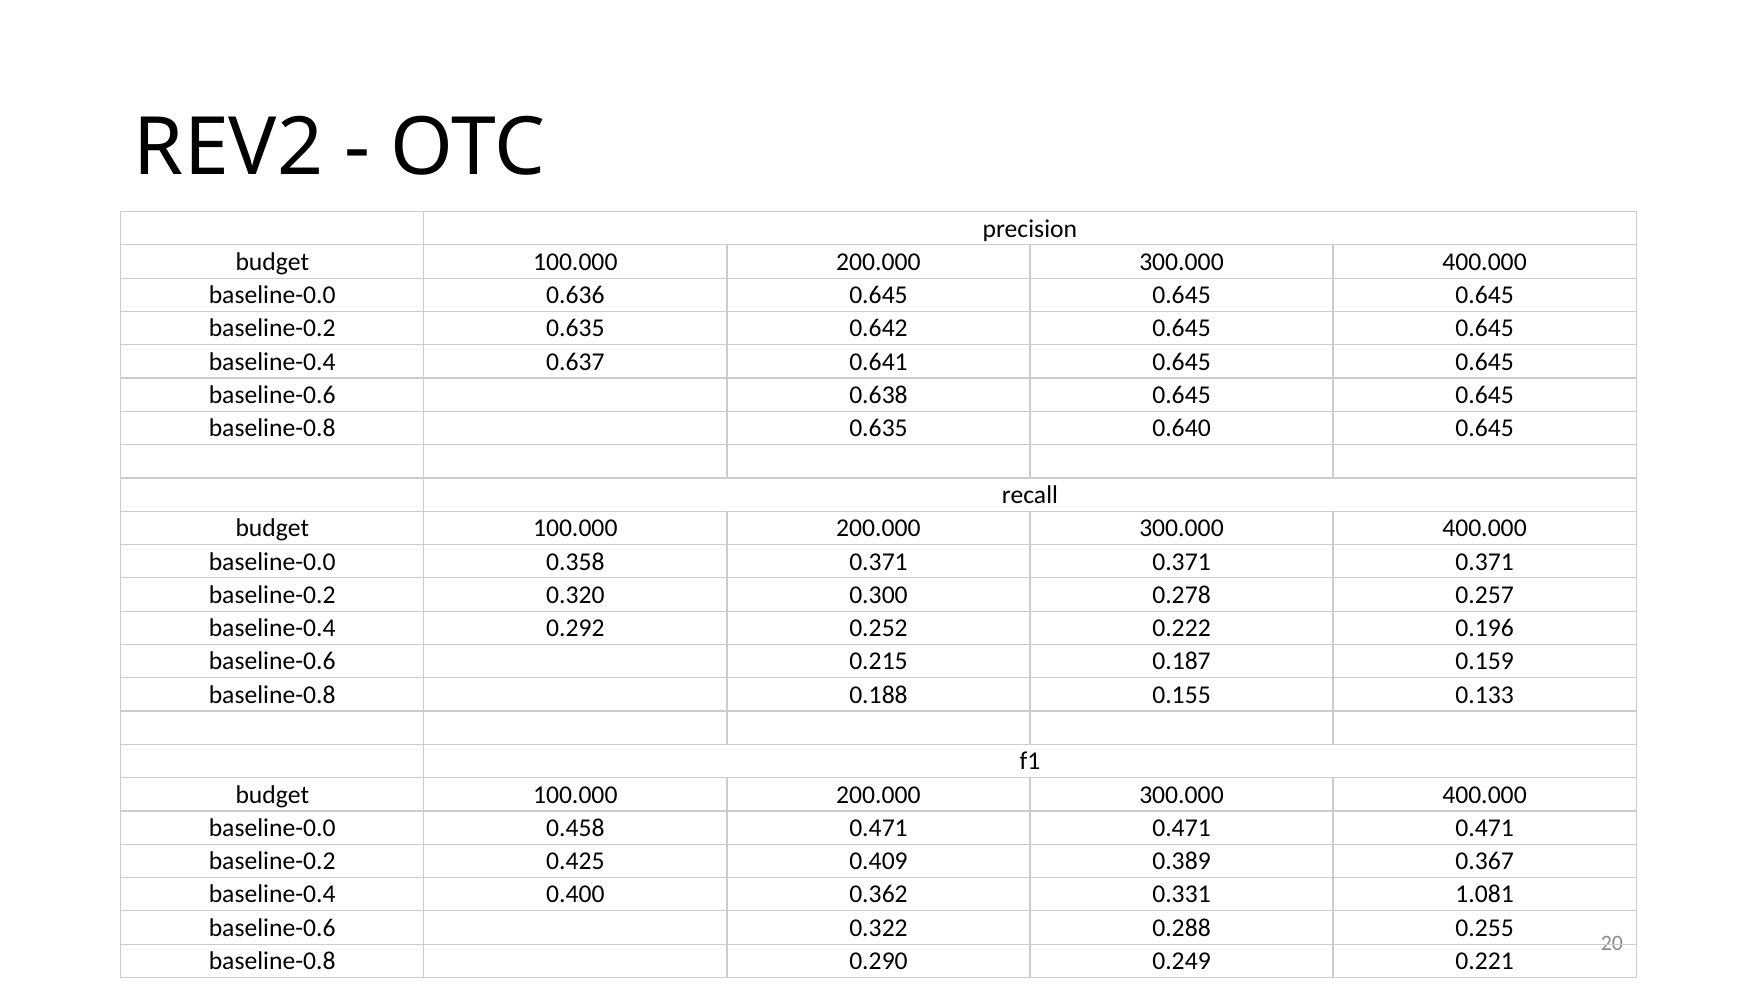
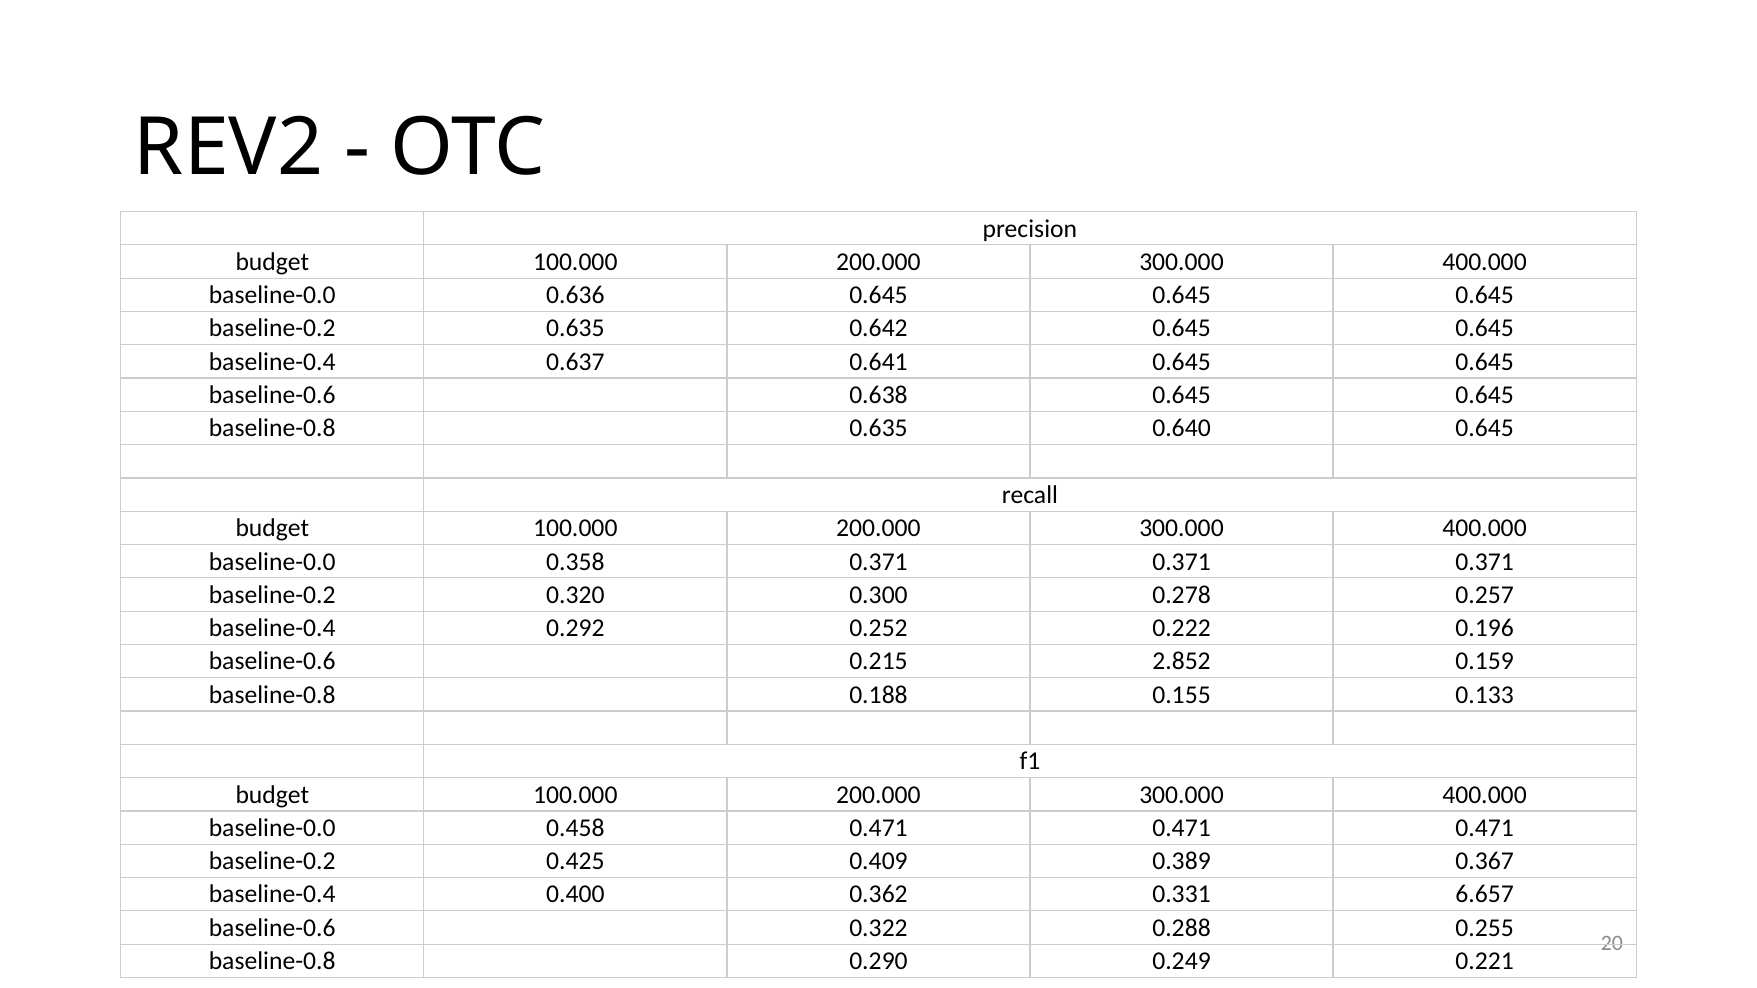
0.187: 0.187 -> 2.852
1.081: 1.081 -> 6.657
